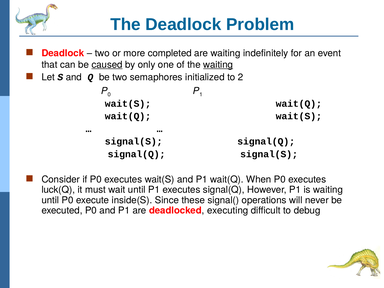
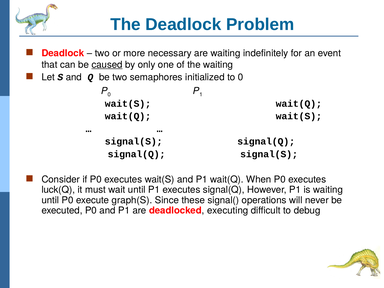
completed: completed -> necessary
waiting at (218, 65) underline: present -> none
to 2: 2 -> 0
inside(S: inside(S -> graph(S
